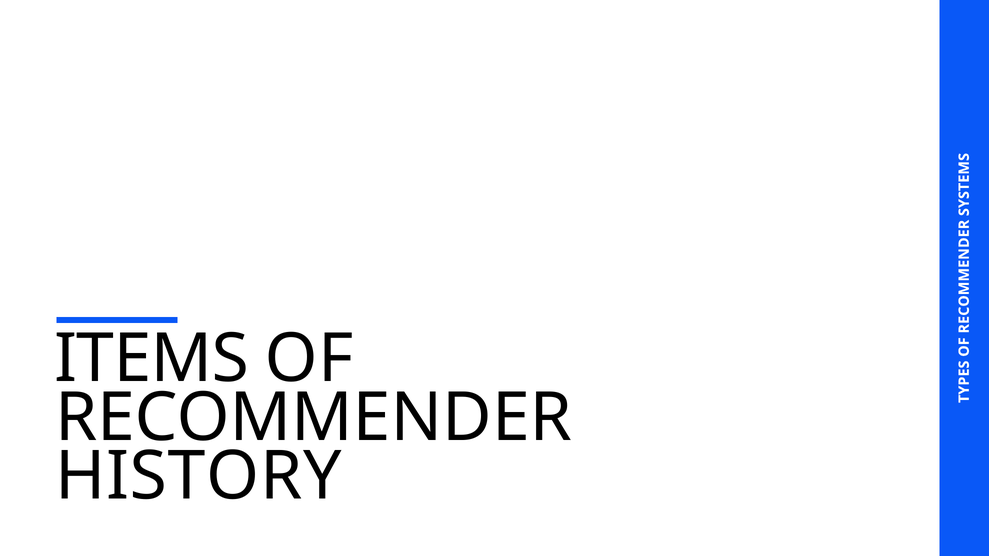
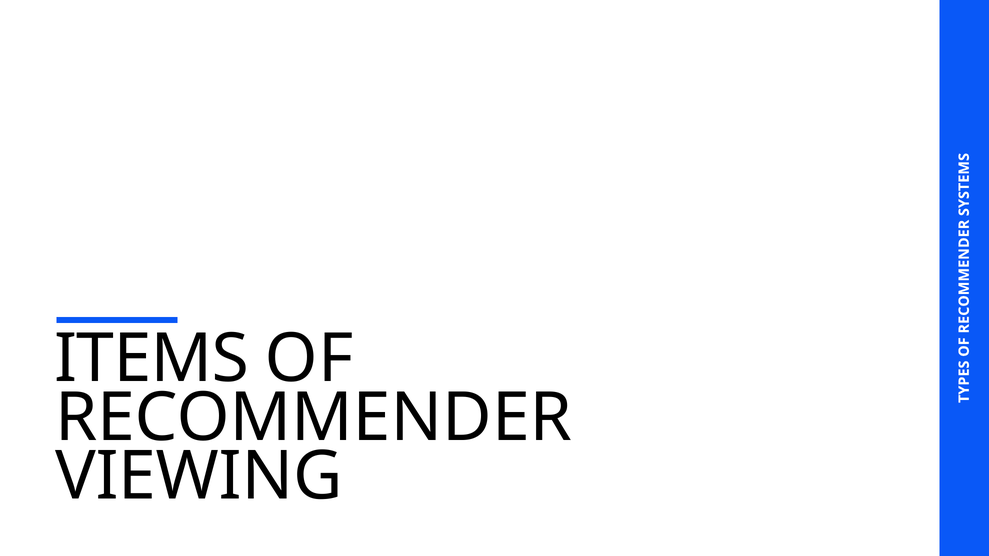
HISTORY: HISTORY -> VIEWING
